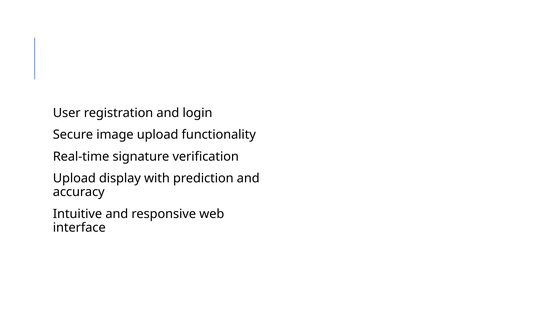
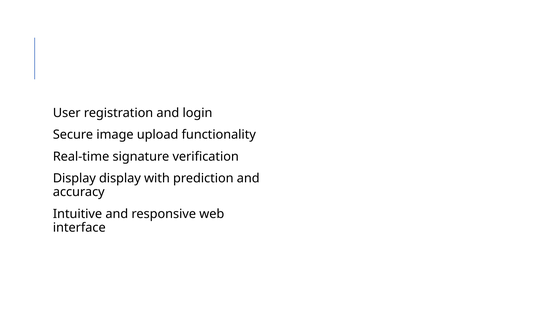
Upload at (74, 178): Upload -> Display
